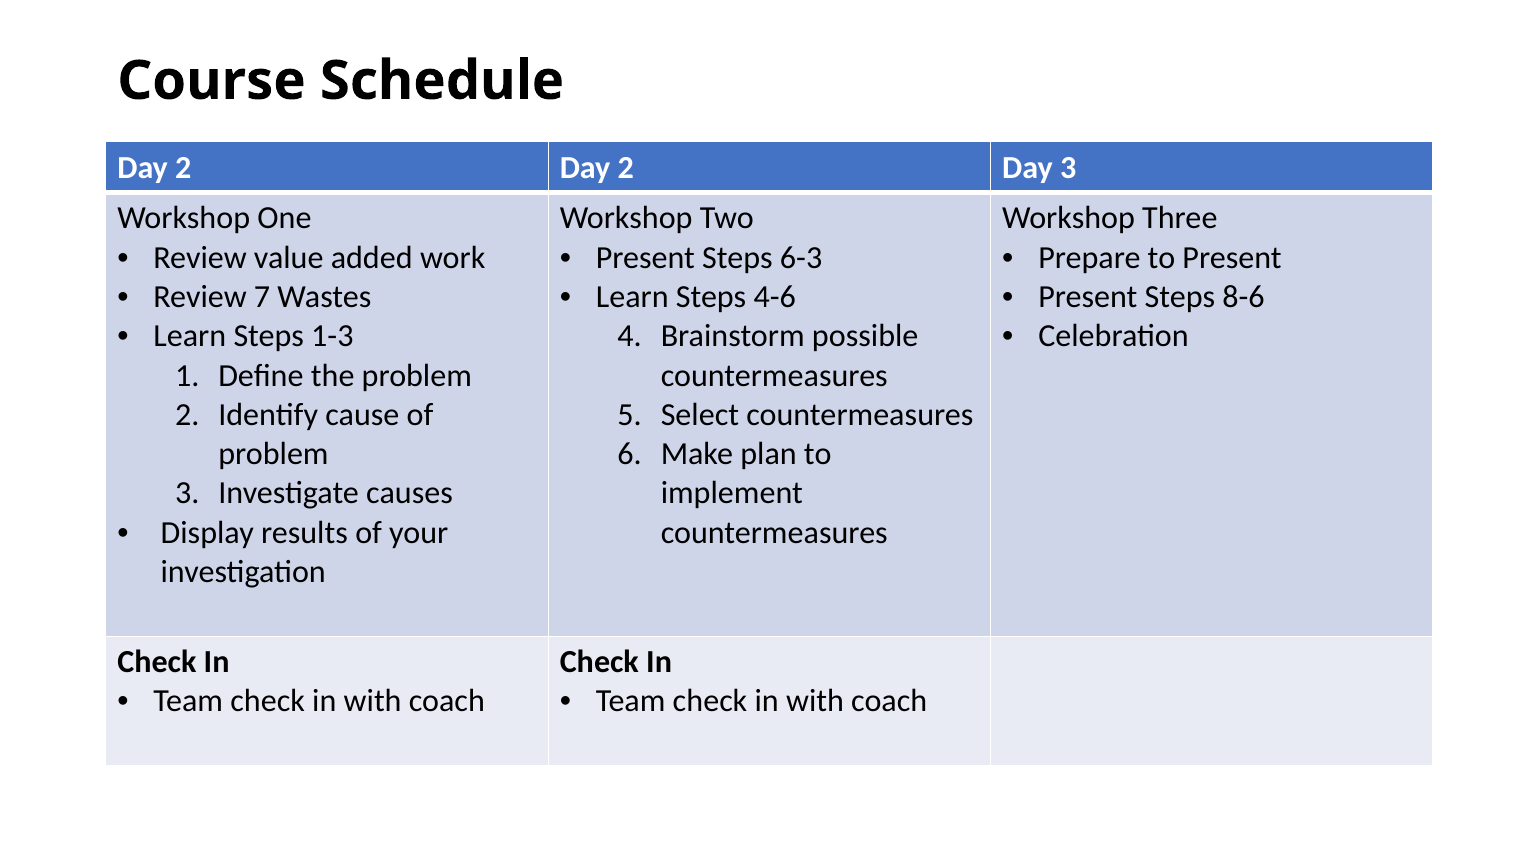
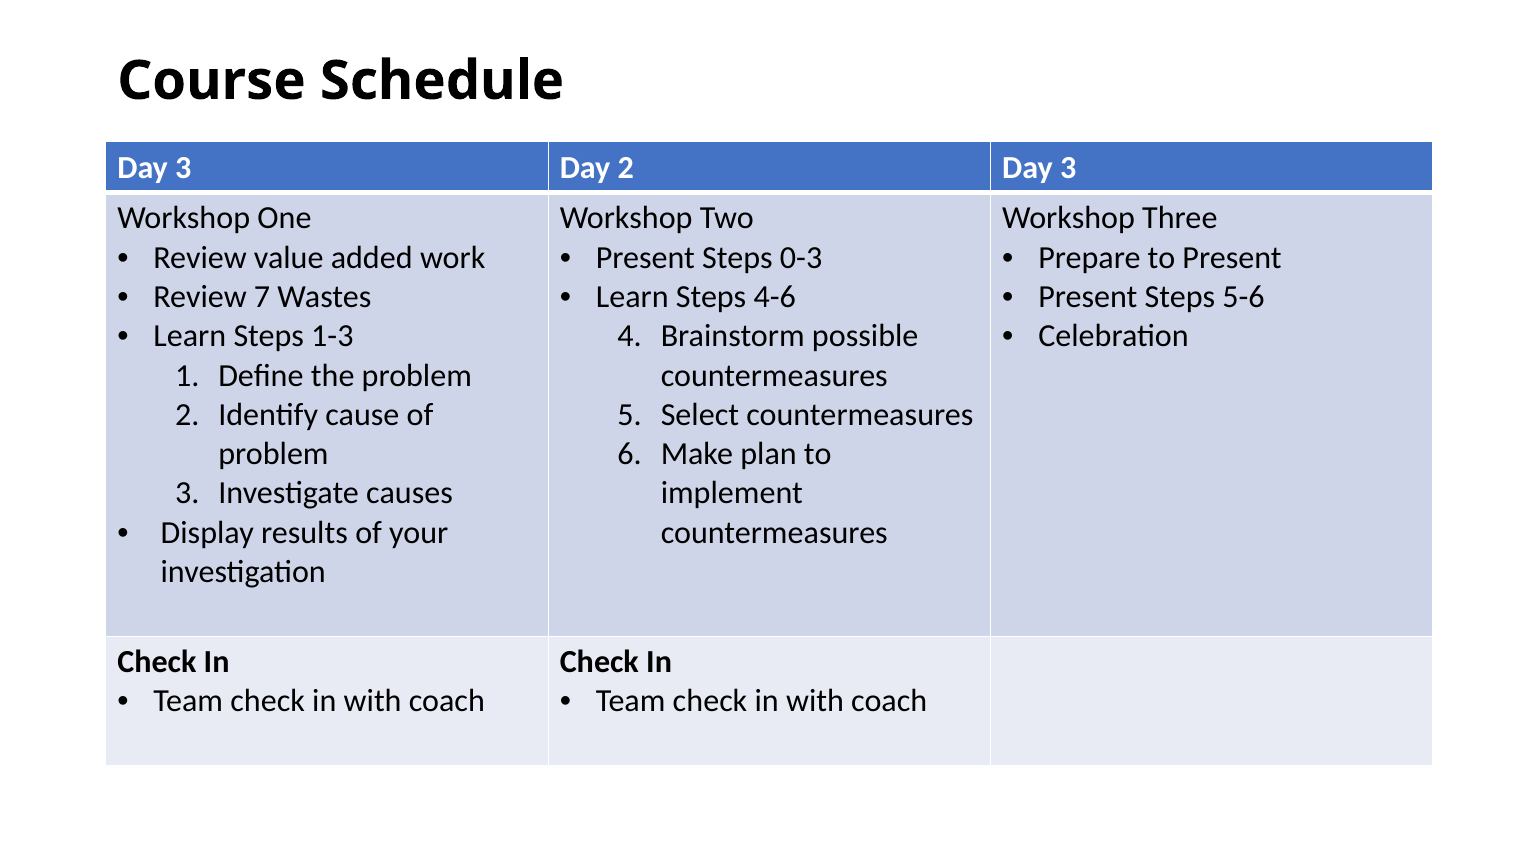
2 at (183, 167): 2 -> 3
6-3: 6-3 -> 0-3
8-6: 8-6 -> 5-6
